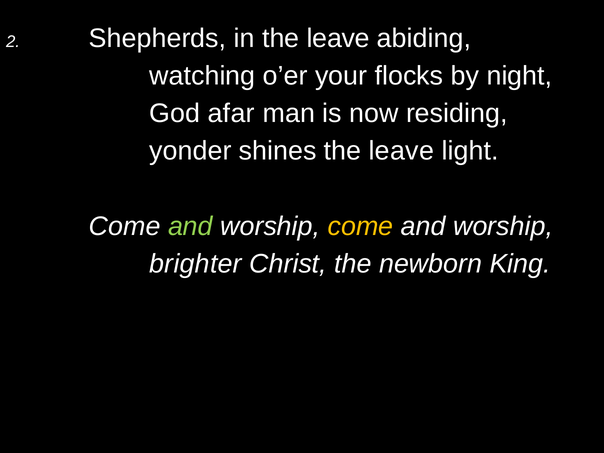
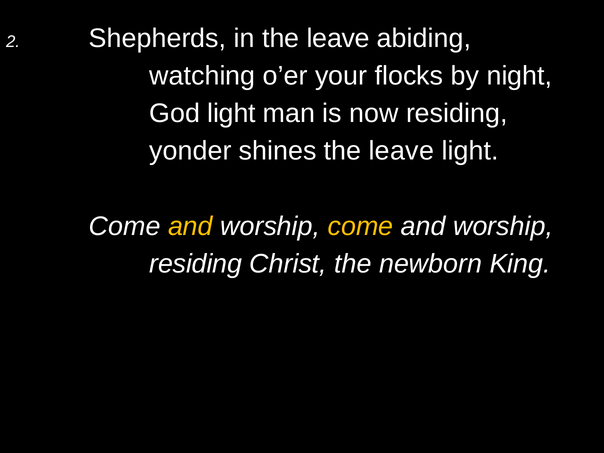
God afar: afar -> light
and at (190, 226) colour: light green -> yellow
brighter at (196, 264): brighter -> residing
